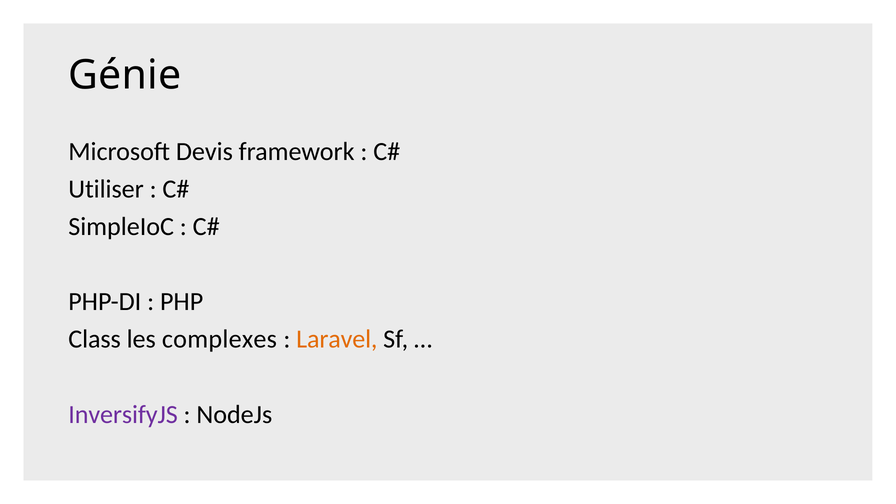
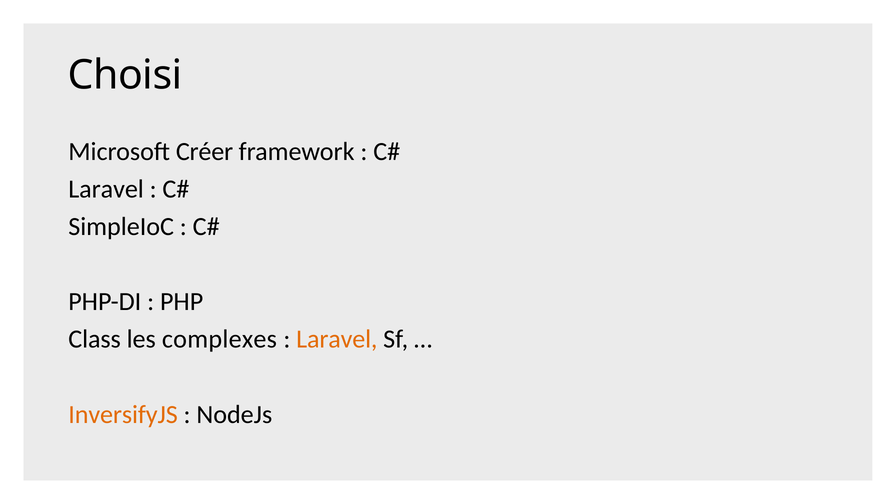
Génie: Génie -> Choisi
Devis: Devis -> Créer
Utiliser at (106, 189): Utiliser -> Laravel
InversifyJS colour: purple -> orange
